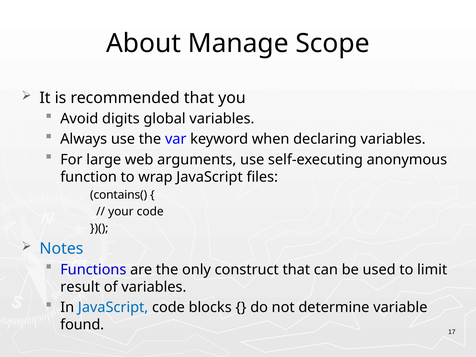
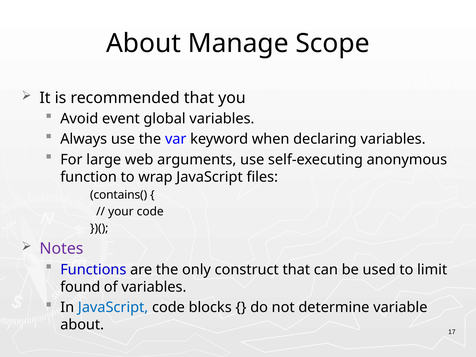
digits: digits -> event
Notes colour: blue -> purple
result: result -> found
found at (82, 325): found -> about
